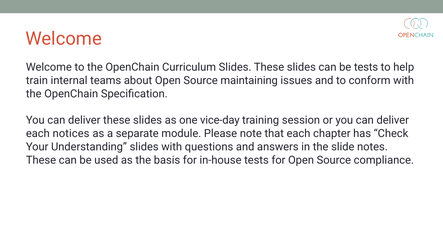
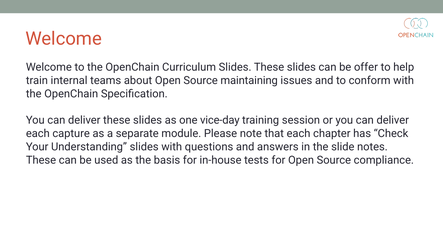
be tests: tests -> offer
notices: notices -> capture
